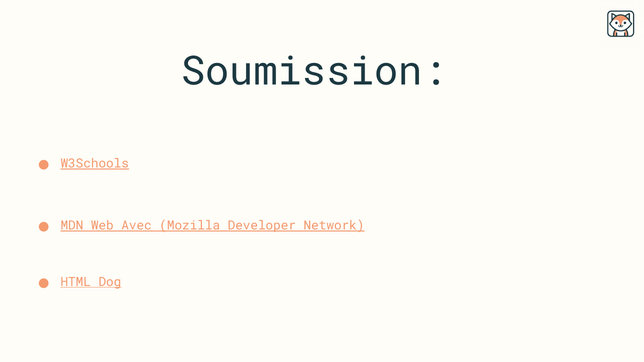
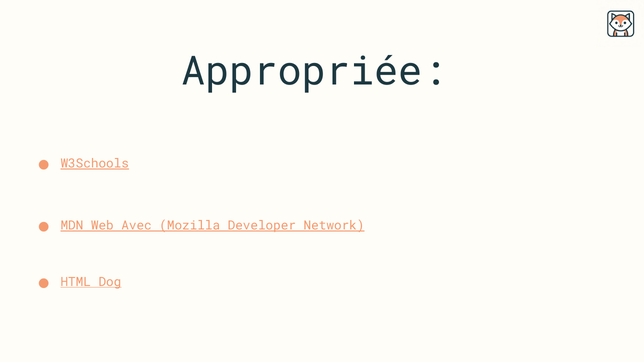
Soumission: Soumission -> Appropriée
